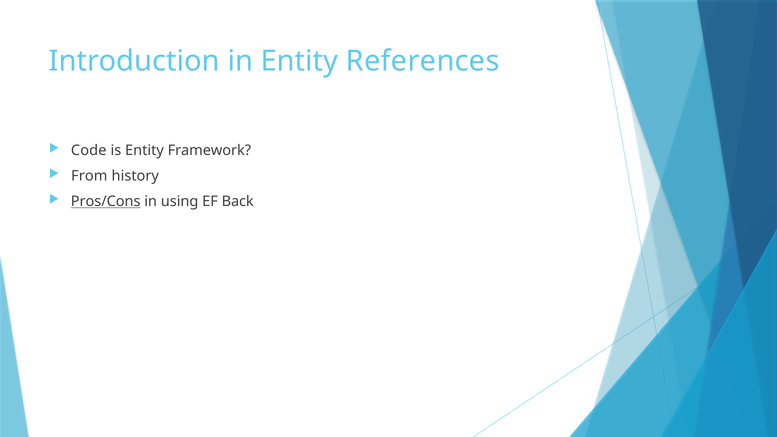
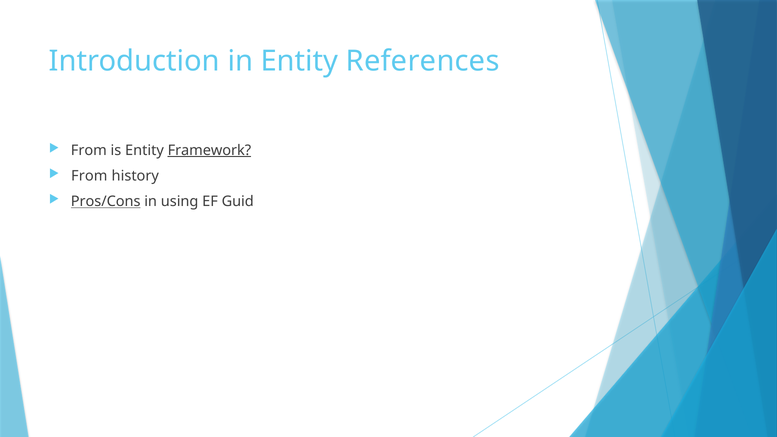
Code at (89, 150): Code -> From
Framework underline: none -> present
Back: Back -> Guid
